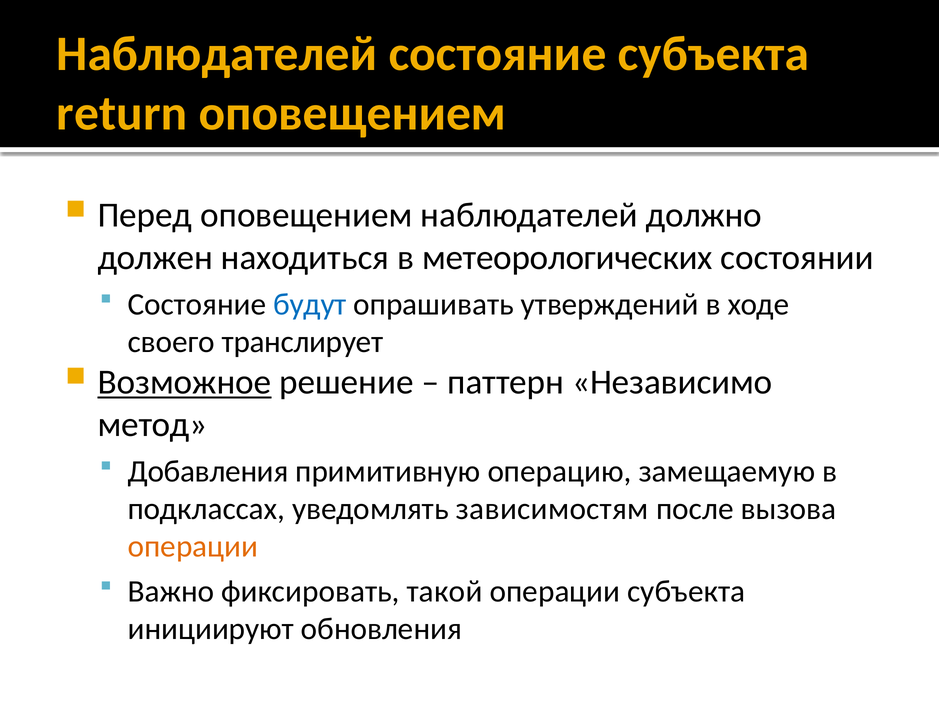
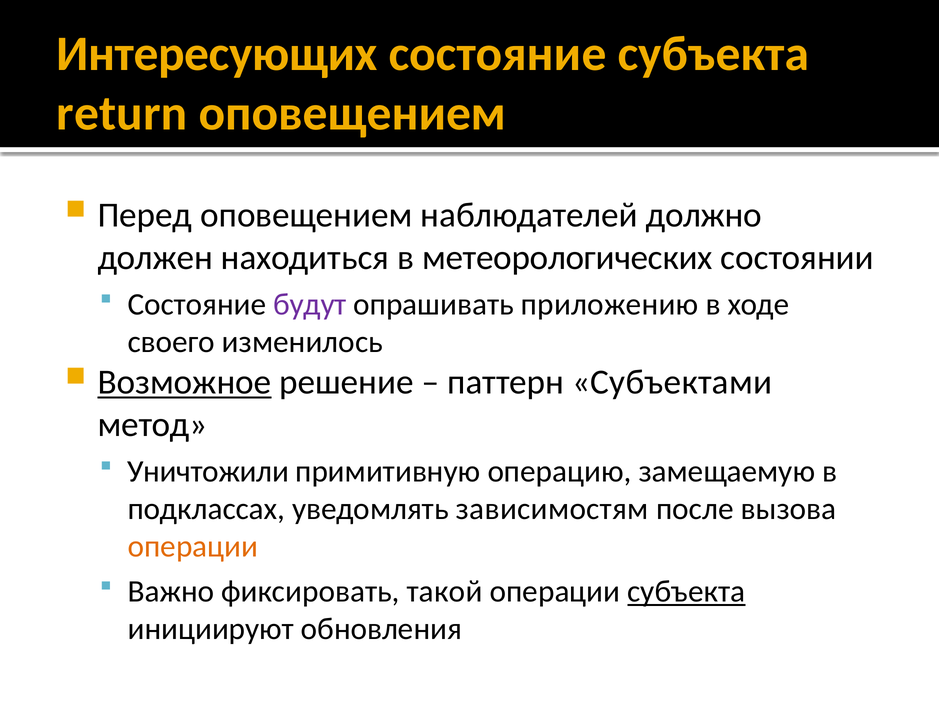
Наблюдателей at (217, 54): Наблюдателей -> Интересующих
будут colour: blue -> purple
утверждений: утверждений -> приложению
транслирует: транслирует -> изменилось
Независимо: Независимо -> Субъектами
Добавления: Добавления -> Уничтожили
субъекта at (686, 592) underline: none -> present
